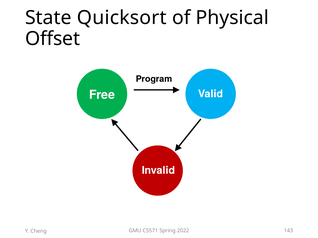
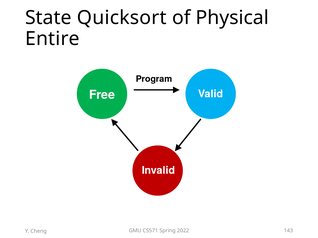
Offset: Offset -> Entire
